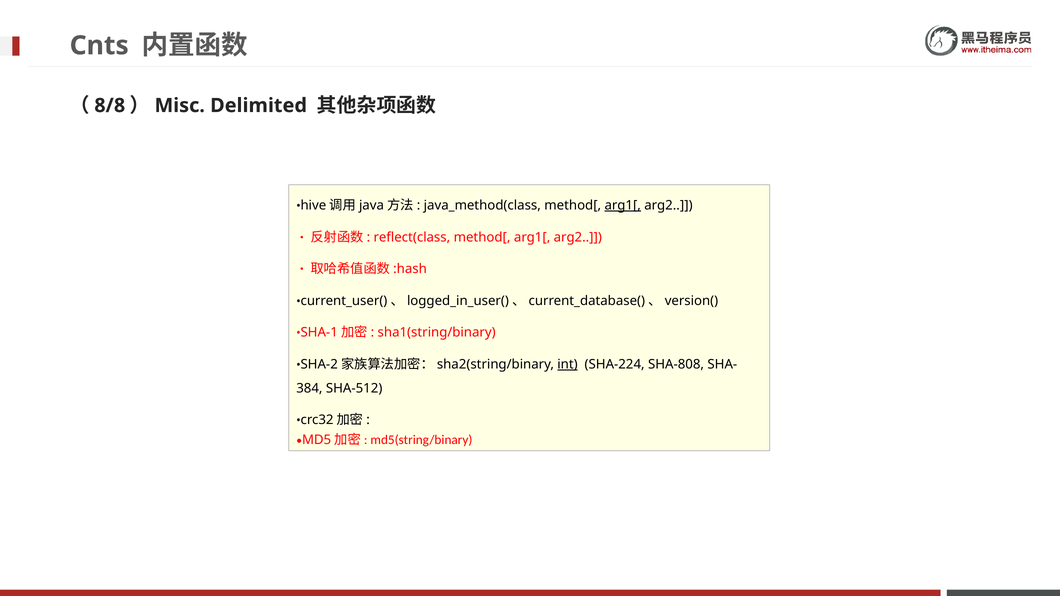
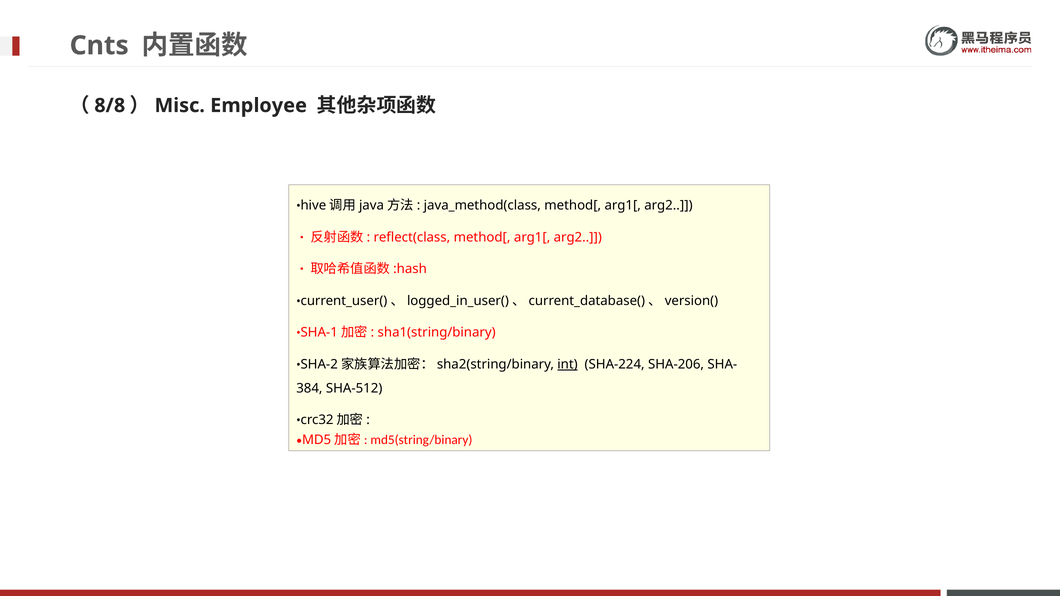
Delimited: Delimited -> Employee
arg1[ at (623, 205) underline: present -> none
SHA-808: SHA-808 -> SHA-206
